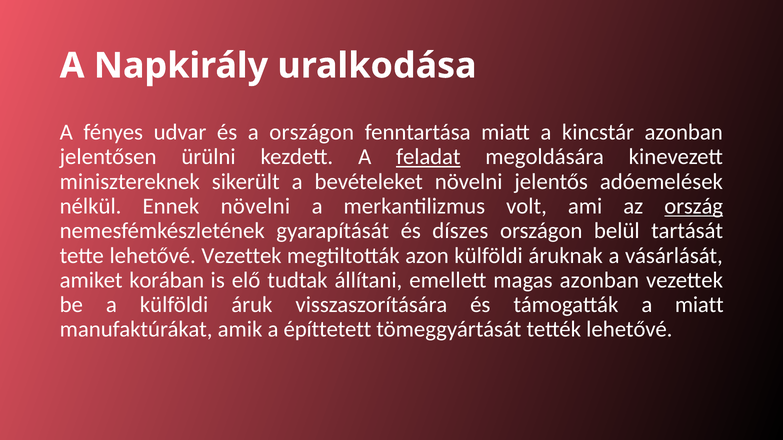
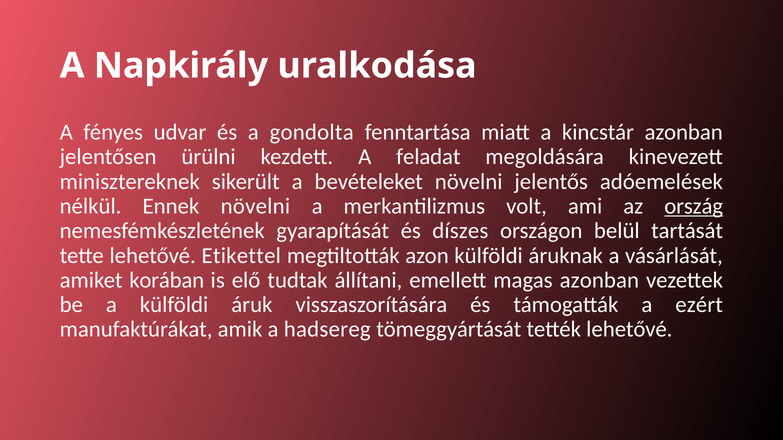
a országon: országon -> gondolta
feladat underline: present -> none
lehetővé Vezettek: Vezettek -> Etikettel
a miatt: miatt -> ezért
építtetett: építtetett -> hadsereg
